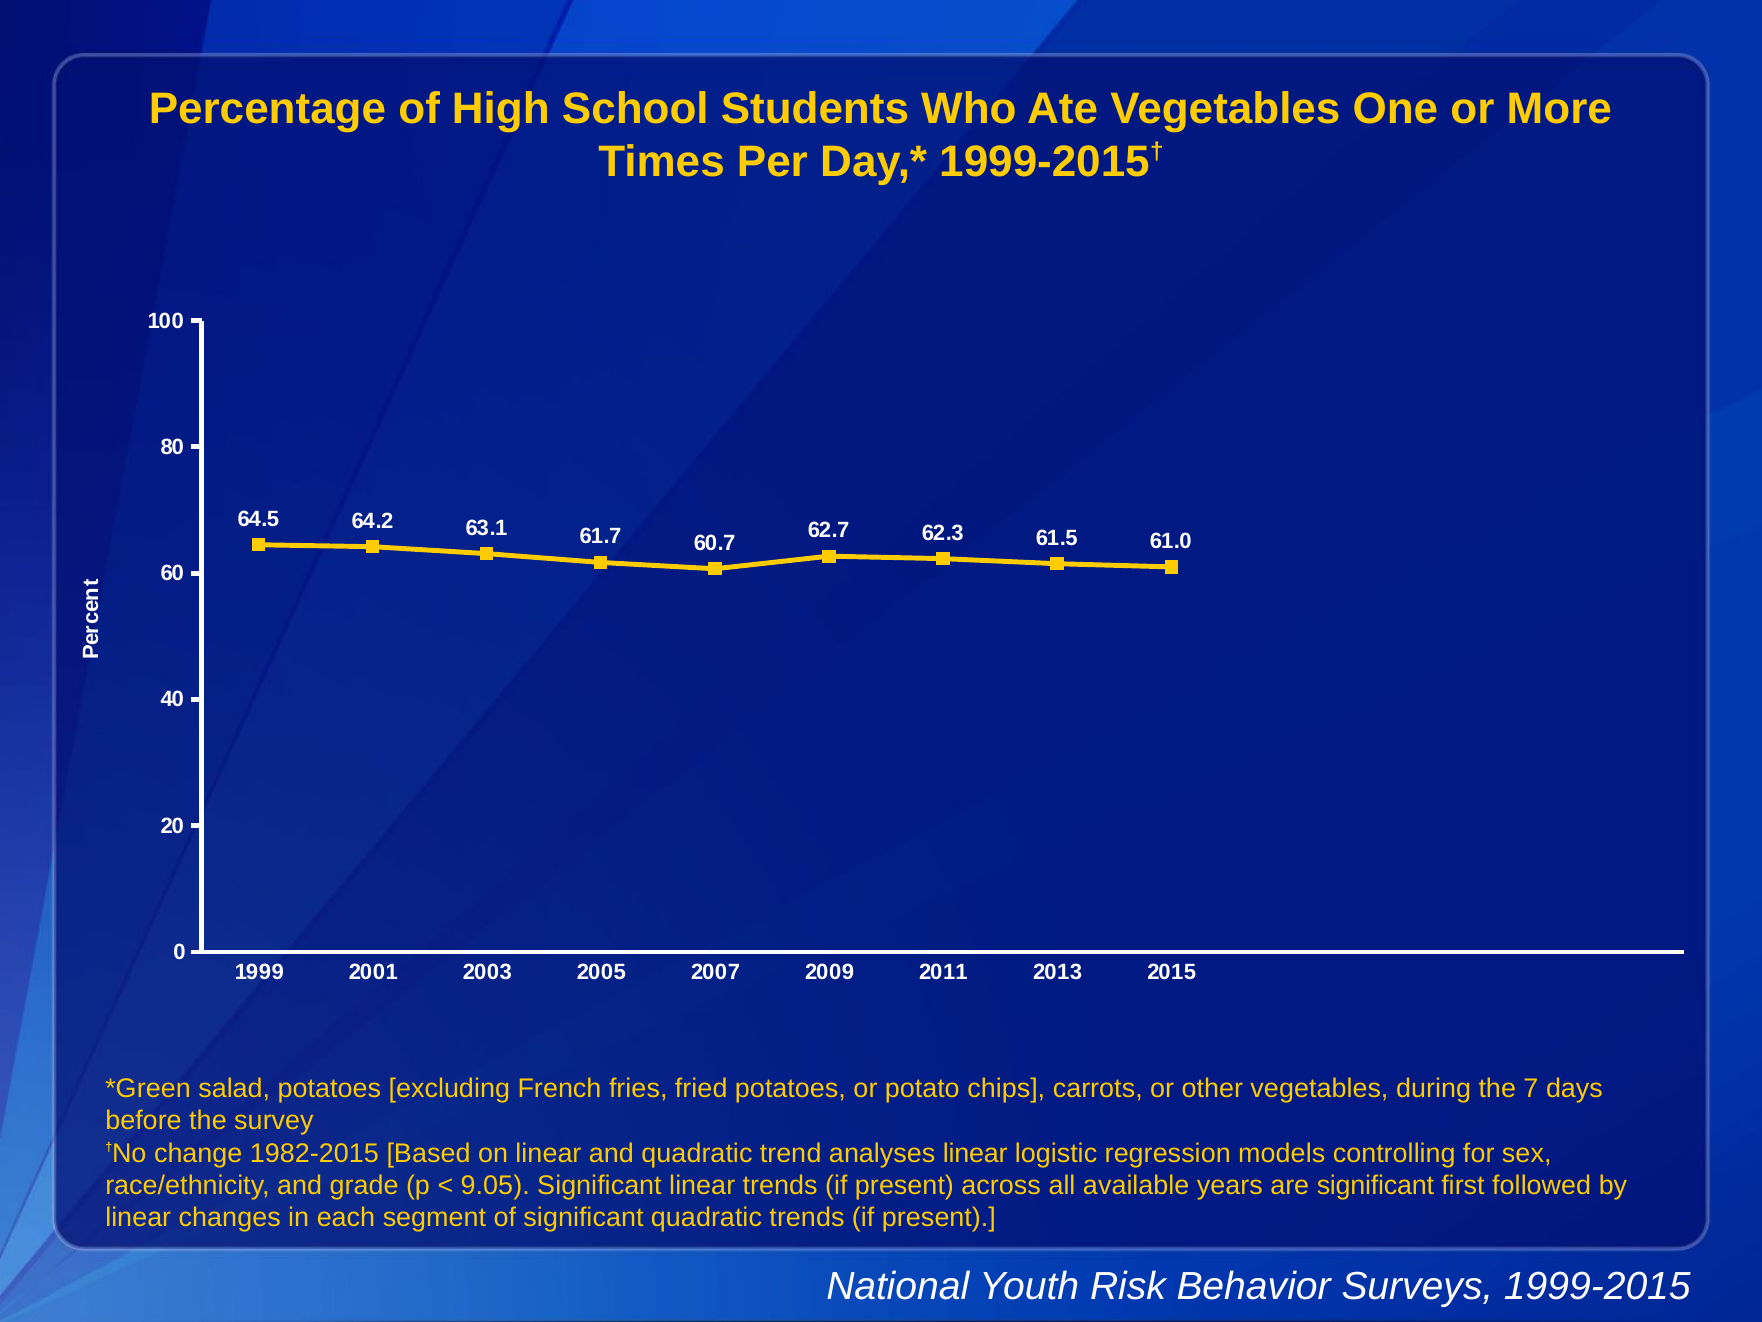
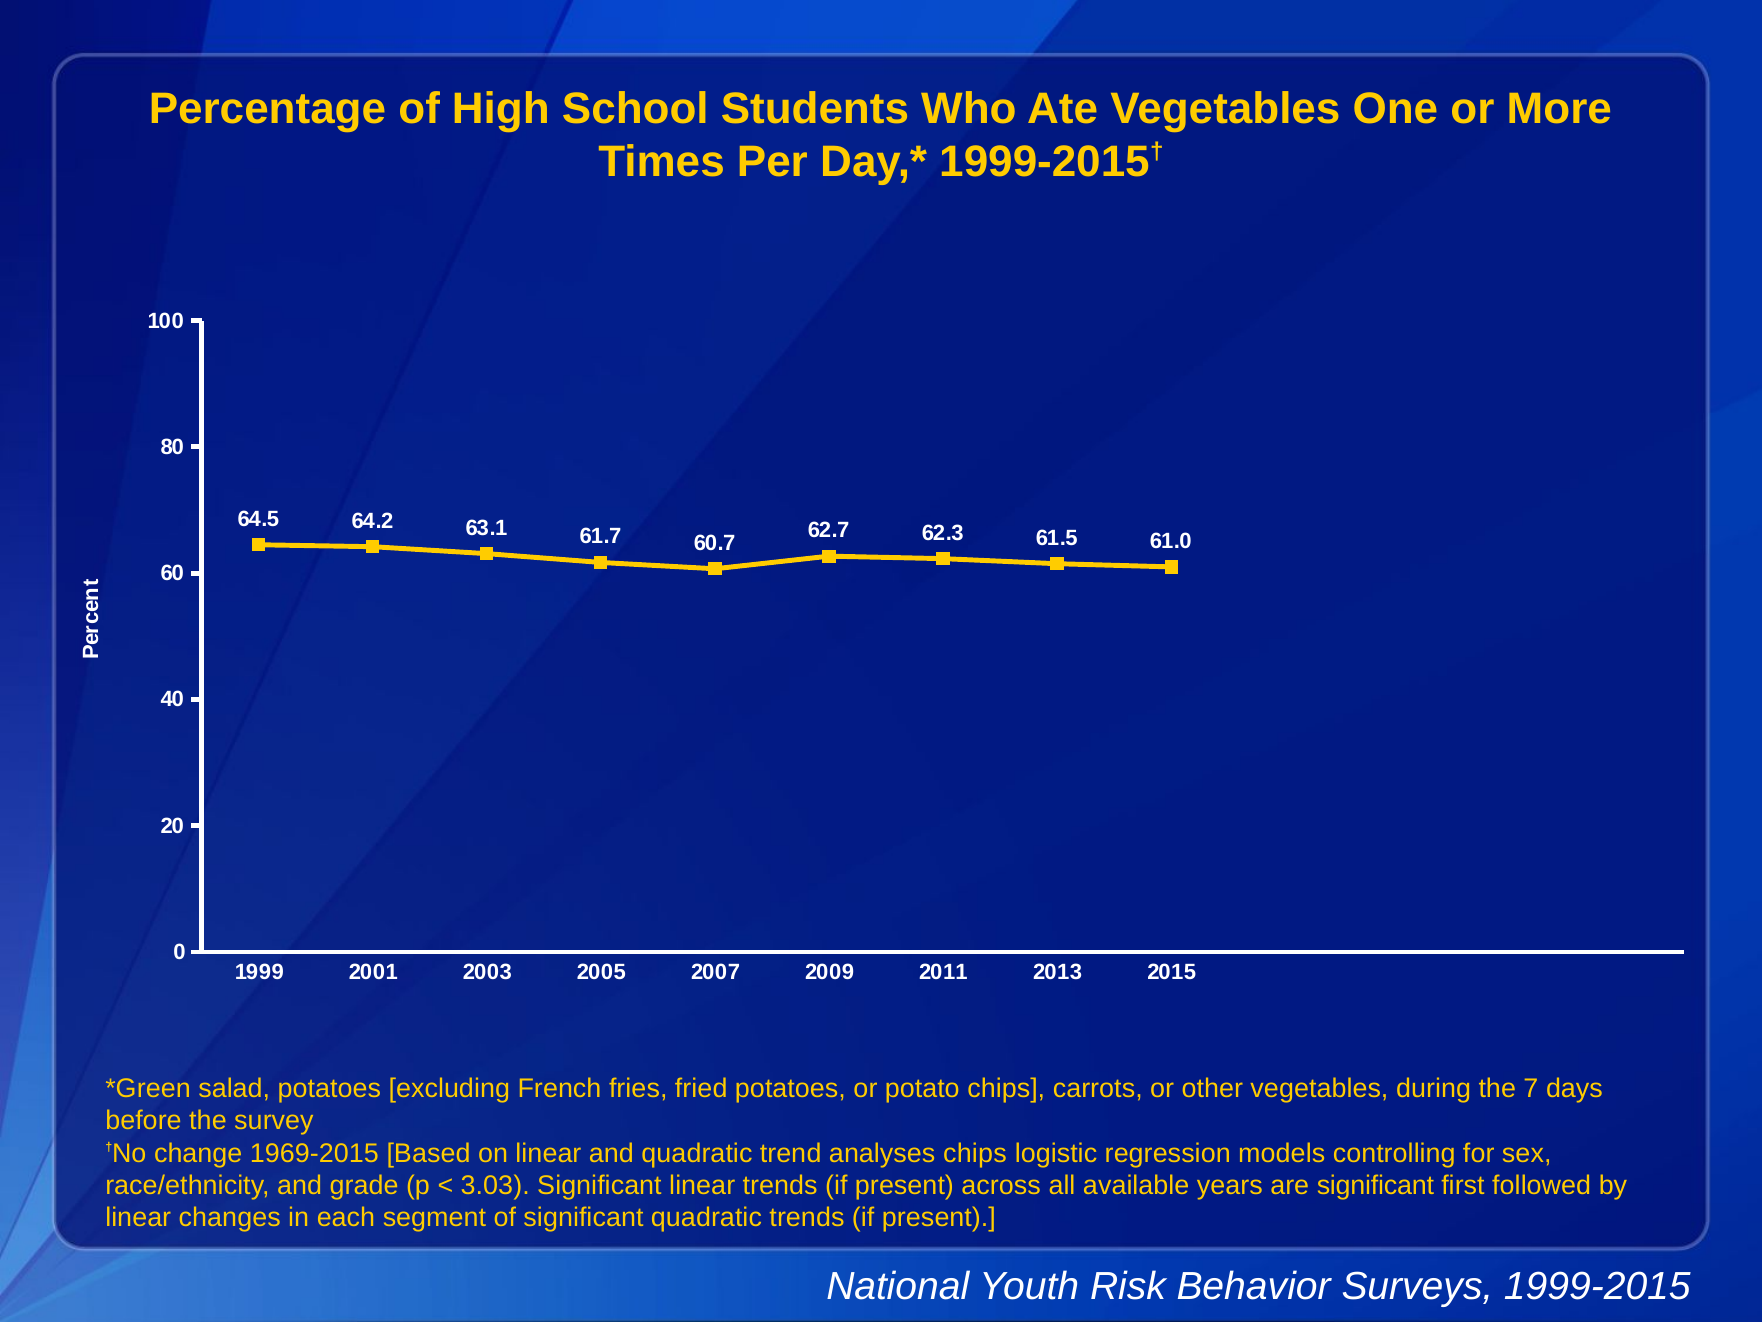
1982-2015: 1982-2015 -> 1969-2015
analyses linear: linear -> chips
9.05: 9.05 -> 3.03
